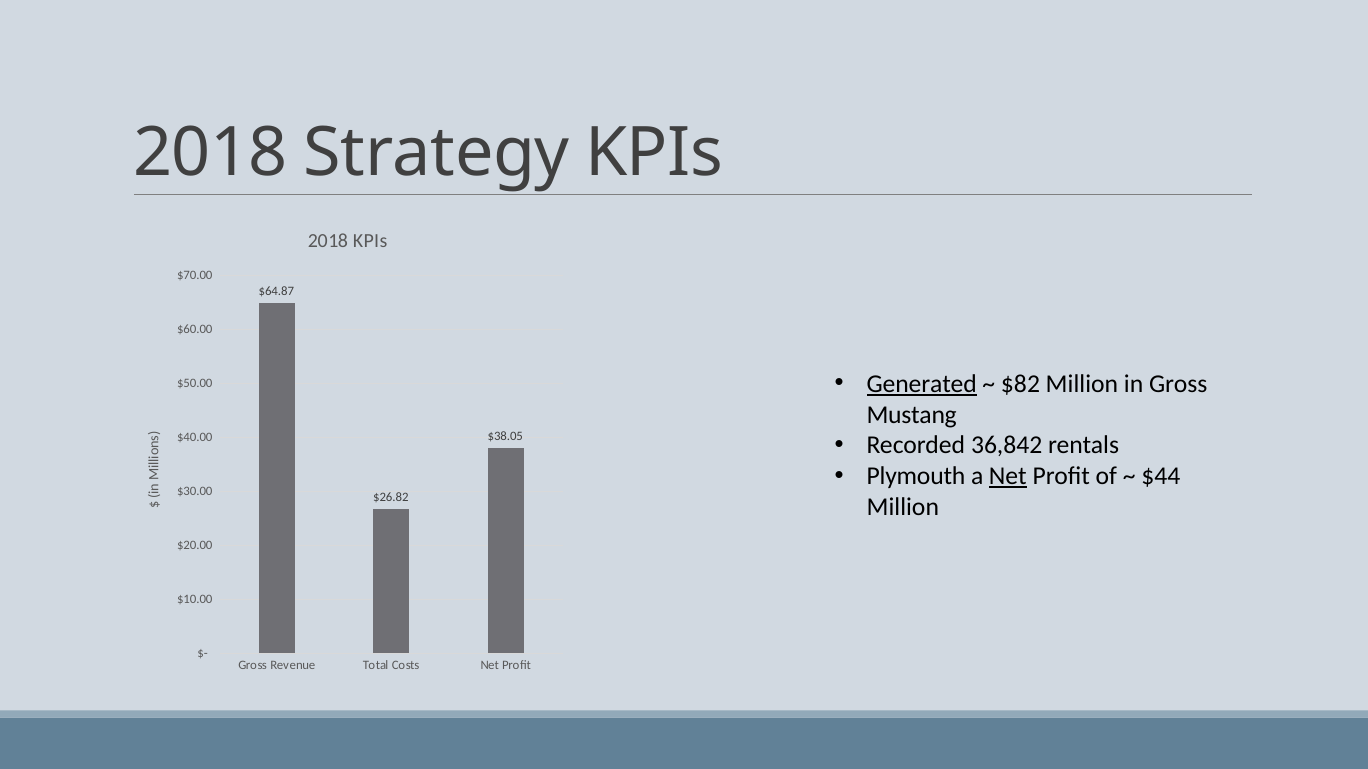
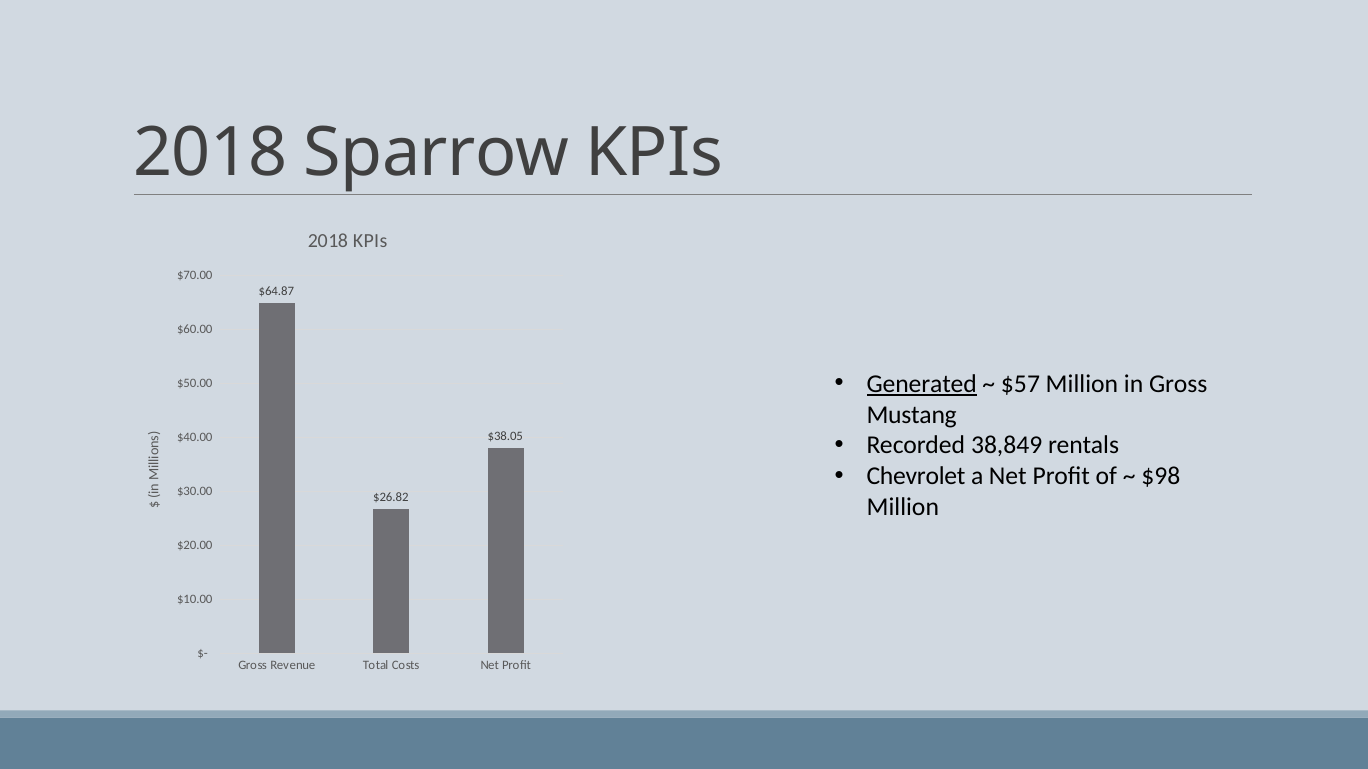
Strategy: Strategy -> Sparrow
$82: $82 -> $57
36,842: 36,842 -> 38,849
Plymouth: Plymouth -> Chevrolet
Net at (1008, 476) underline: present -> none
$44: $44 -> $98
